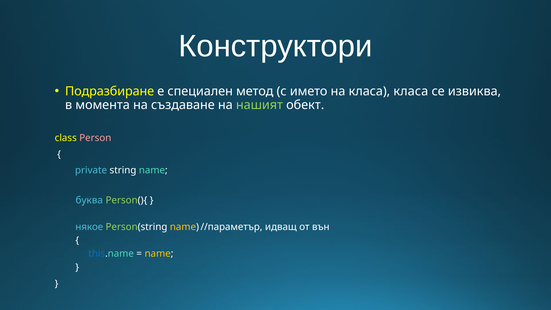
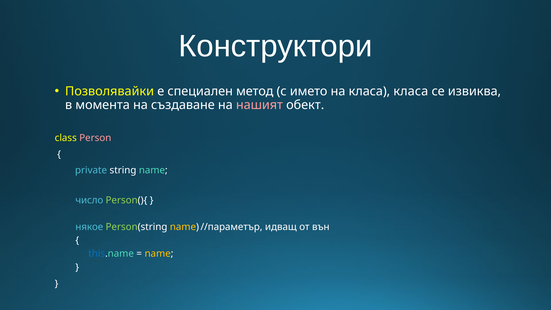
Подразбиране: Подразбиране -> Позволявайки
нашият colour: light green -> pink
буква: буква -> число
